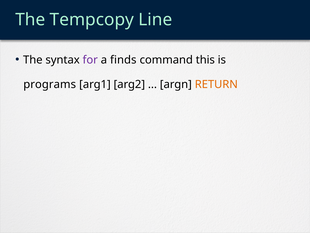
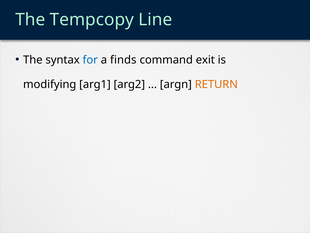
for colour: purple -> blue
this: this -> exit
programs: programs -> modifying
